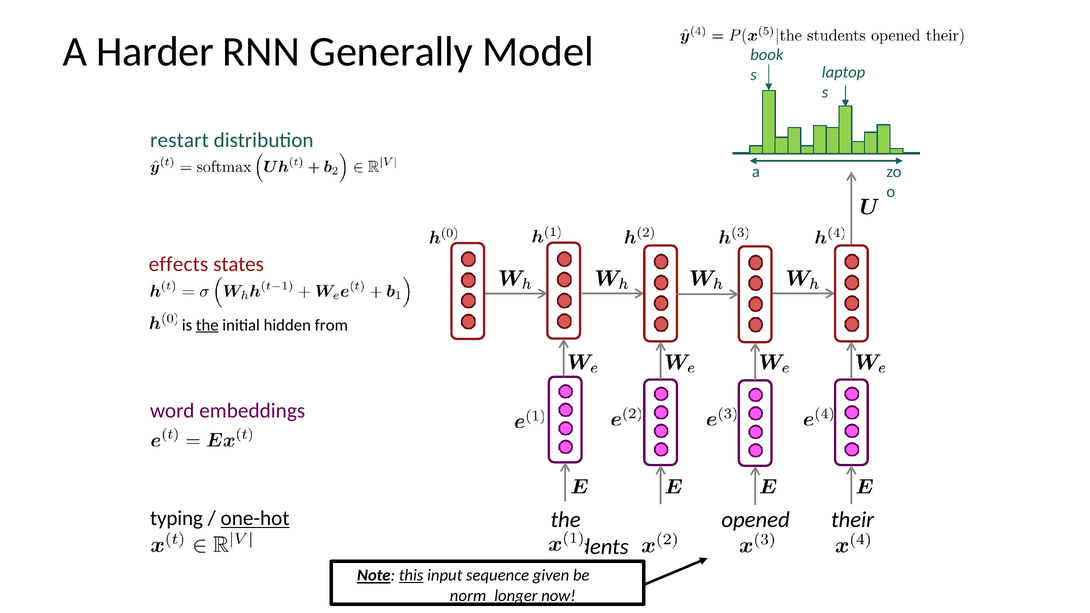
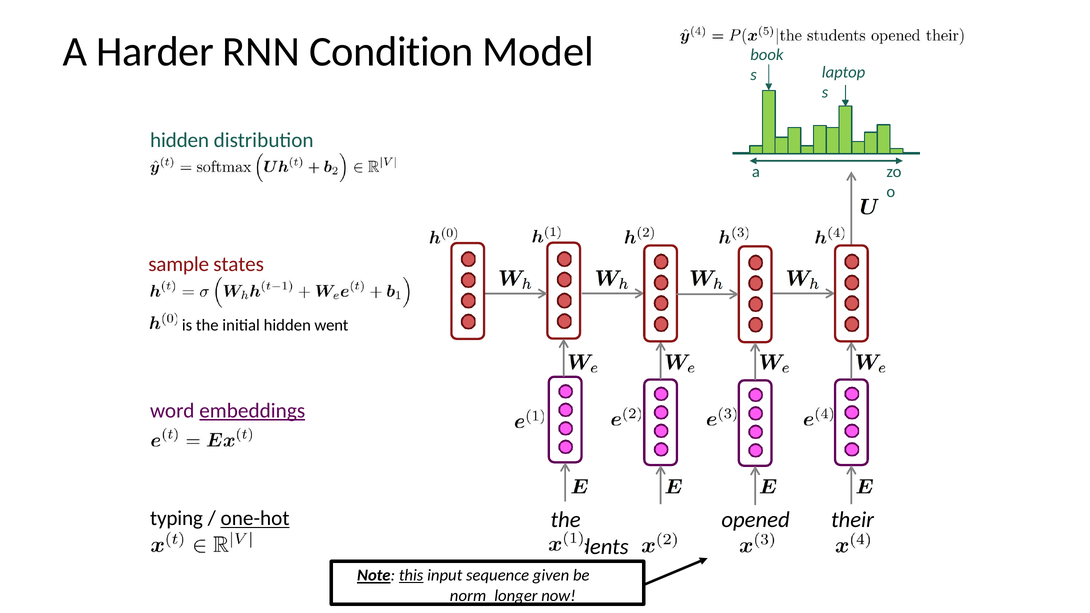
Generally: Generally -> Condition
restart at (179, 140): restart -> hidden
effects: effects -> sample
the at (207, 325) underline: present -> none
from: from -> went
embeddings underline: none -> present
